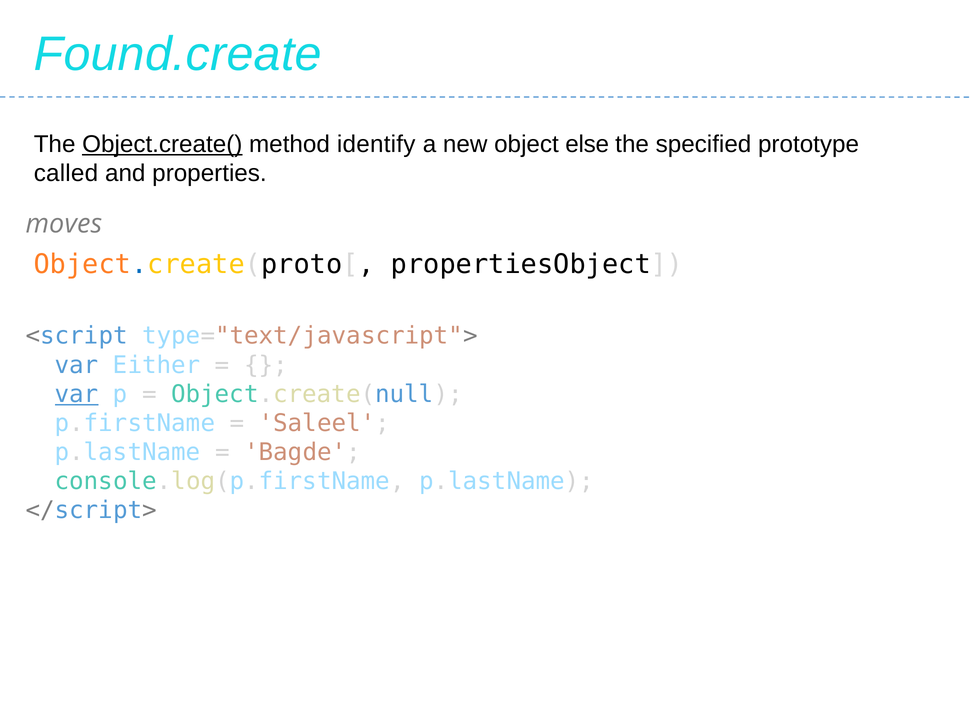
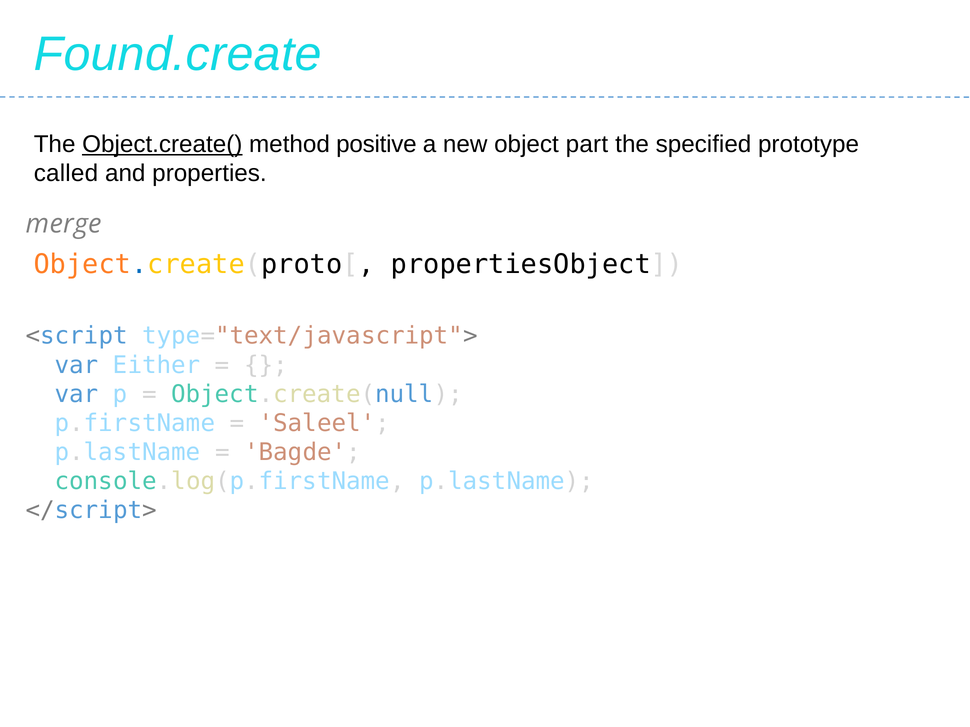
identify: identify -> positive
else: else -> part
moves: moves -> merge
var at (77, 394) underline: present -> none
